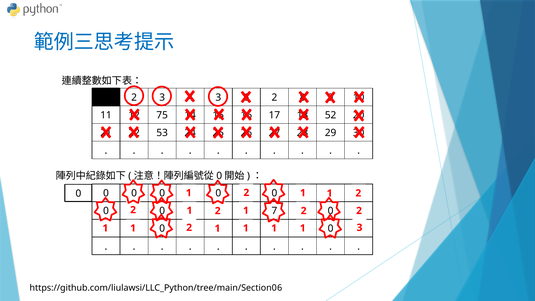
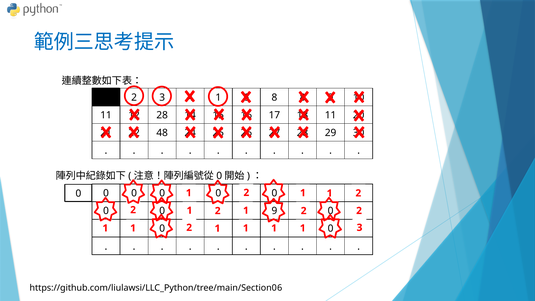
3 at (218, 98): 3 -> 1
2 at (274, 98): 2 -> 8
75 at (162, 115): 75 -> 28
52 at (331, 115): 52 -> 11
53: 53 -> 48
7 at (274, 211): 7 -> 9
